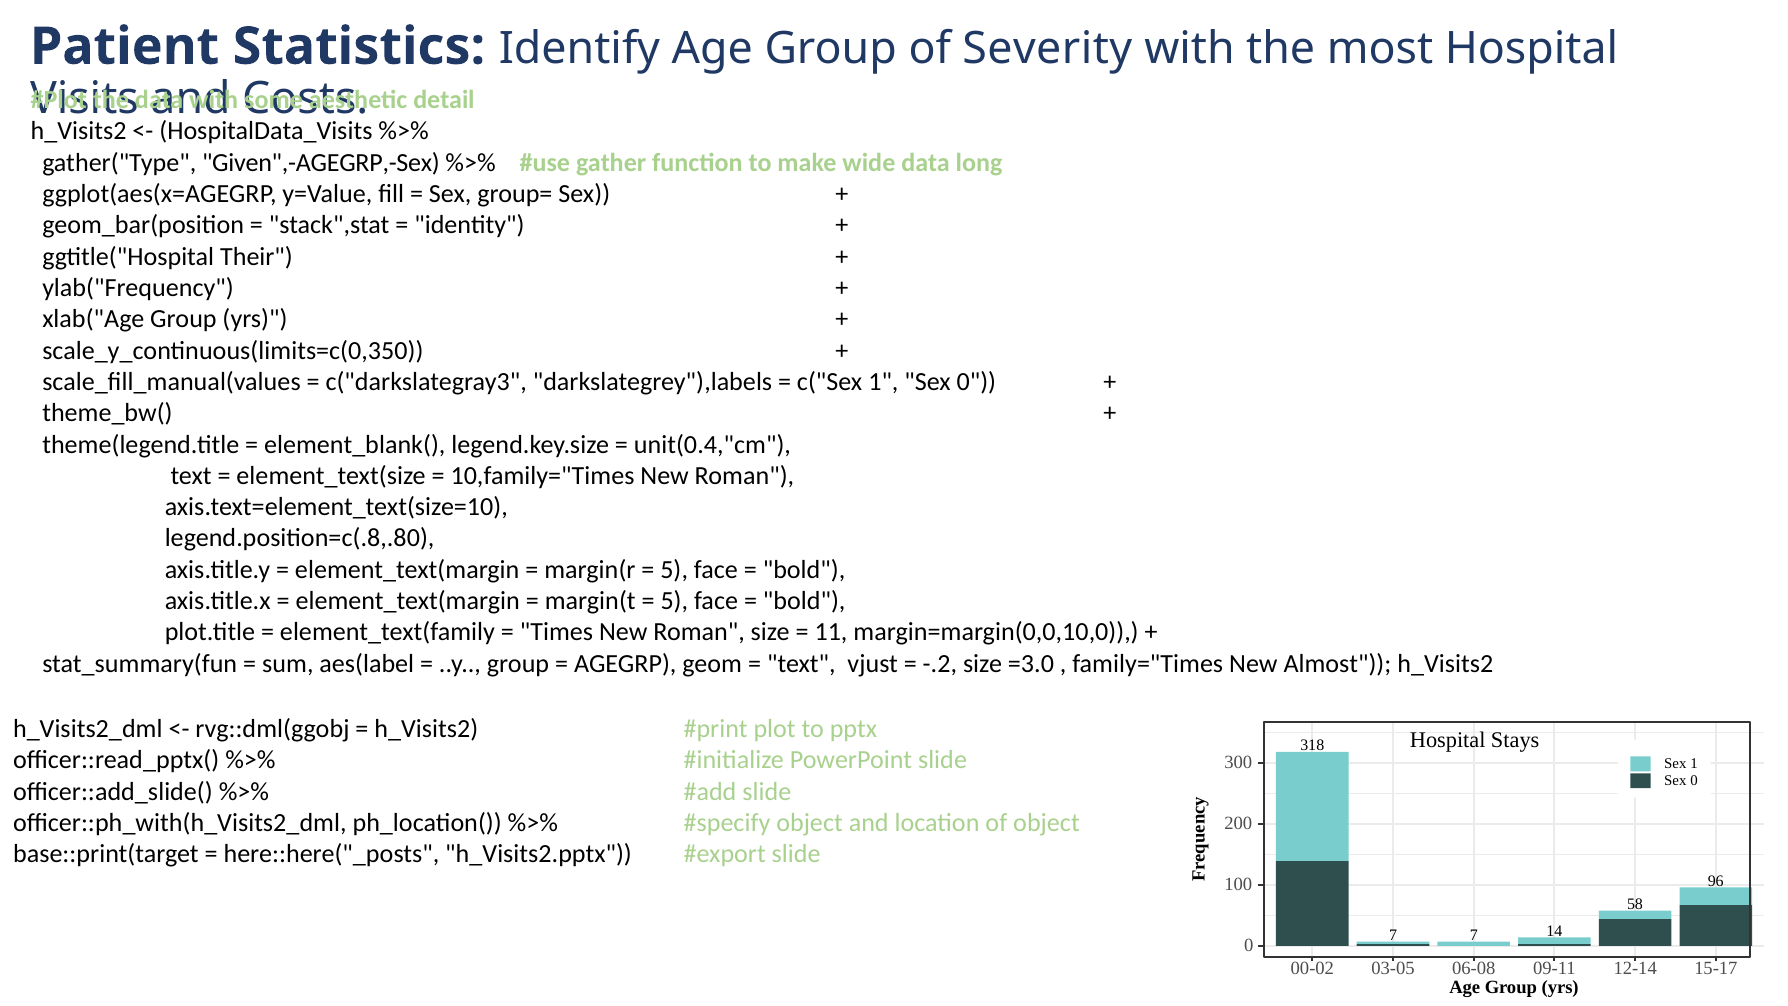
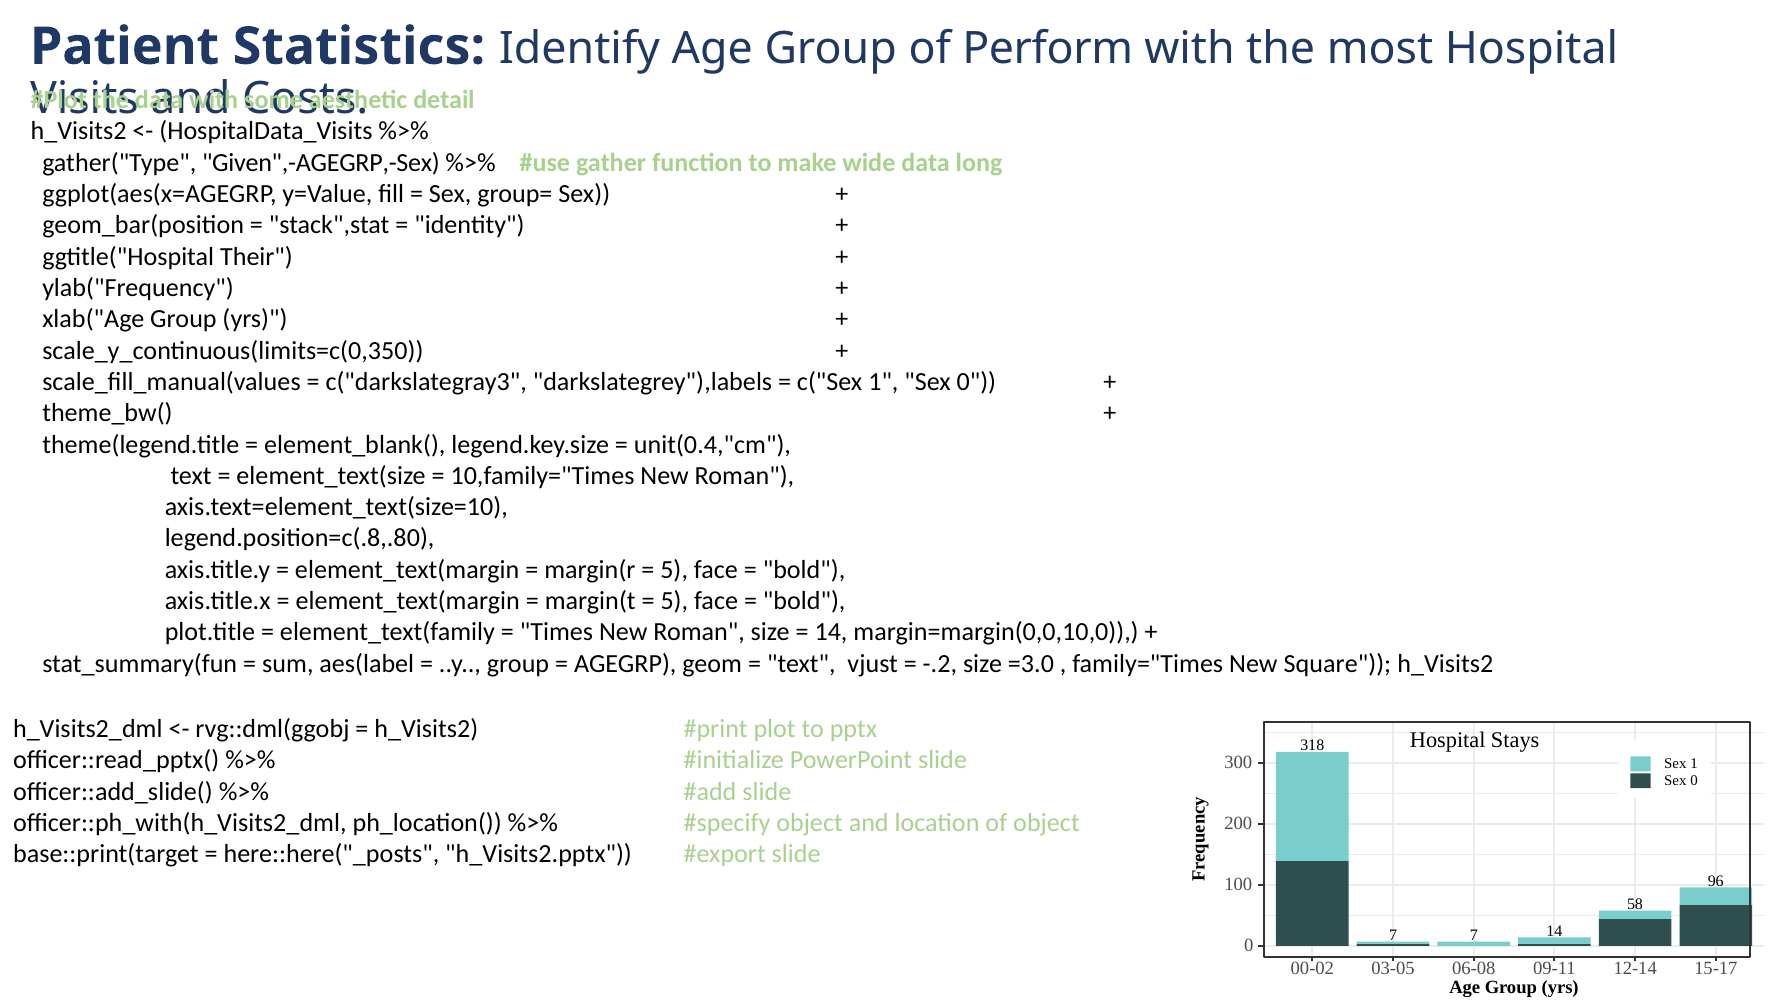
Severity: Severity -> Perform
11 at (831, 632): 11 -> 14
Almost: Almost -> Square
